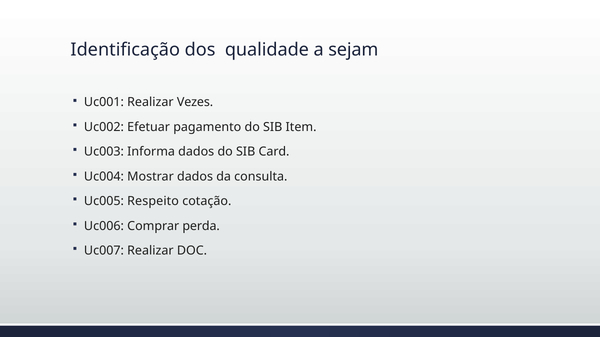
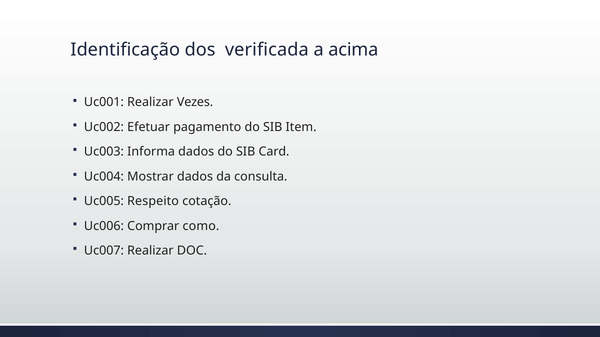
qualidade: qualidade -> verificada
sejam: sejam -> acima
perda: perda -> como
